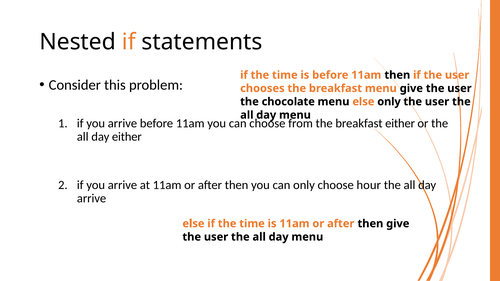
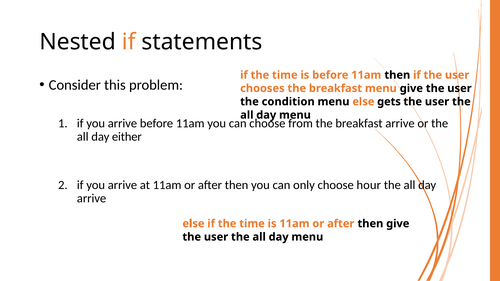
chocolate: chocolate -> condition
else only: only -> gets
breakfast either: either -> arrive
